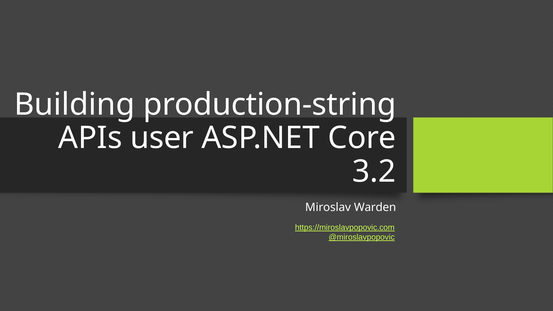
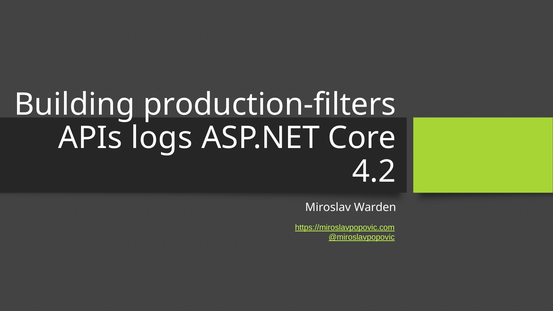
production-string: production-string -> production-filters
user: user -> logs
3.2: 3.2 -> 4.2
